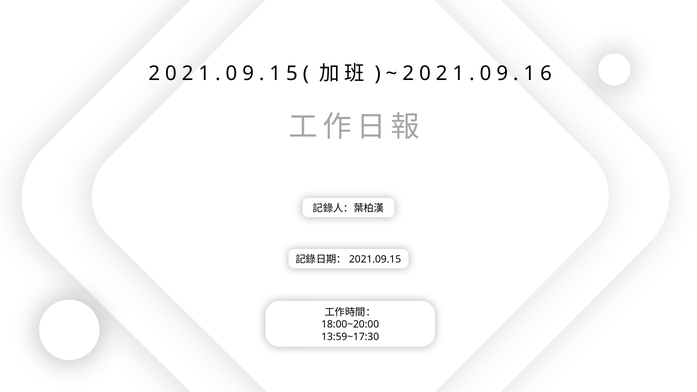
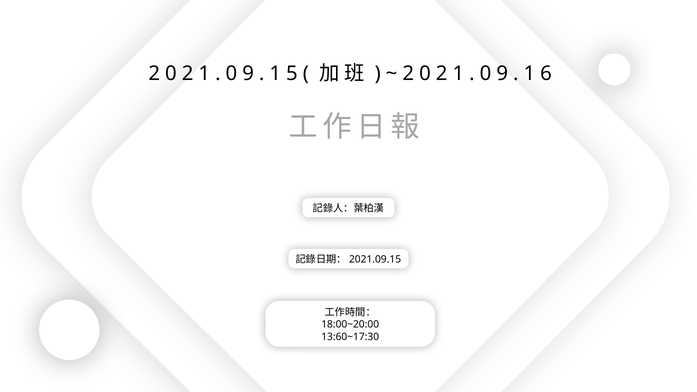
13:59~17:30: 13:59~17:30 -> 13:60~17:30
